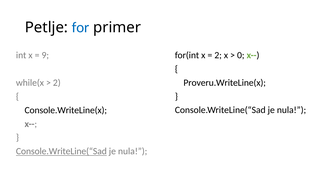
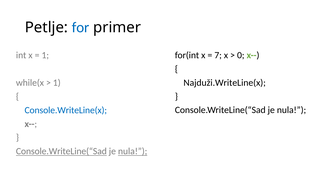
2 at (218, 55): 2 -> 7
9 at (45, 55): 9 -> 1
Proveru.WriteLine(x: Proveru.WriteLine(x -> Najduži.WriteLine(x
2 at (57, 83): 2 -> 1
Console.WriteLine(x colour: black -> blue
nula at (133, 151) underline: none -> present
